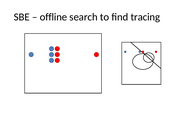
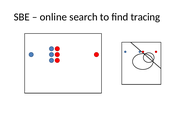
offline: offline -> online
